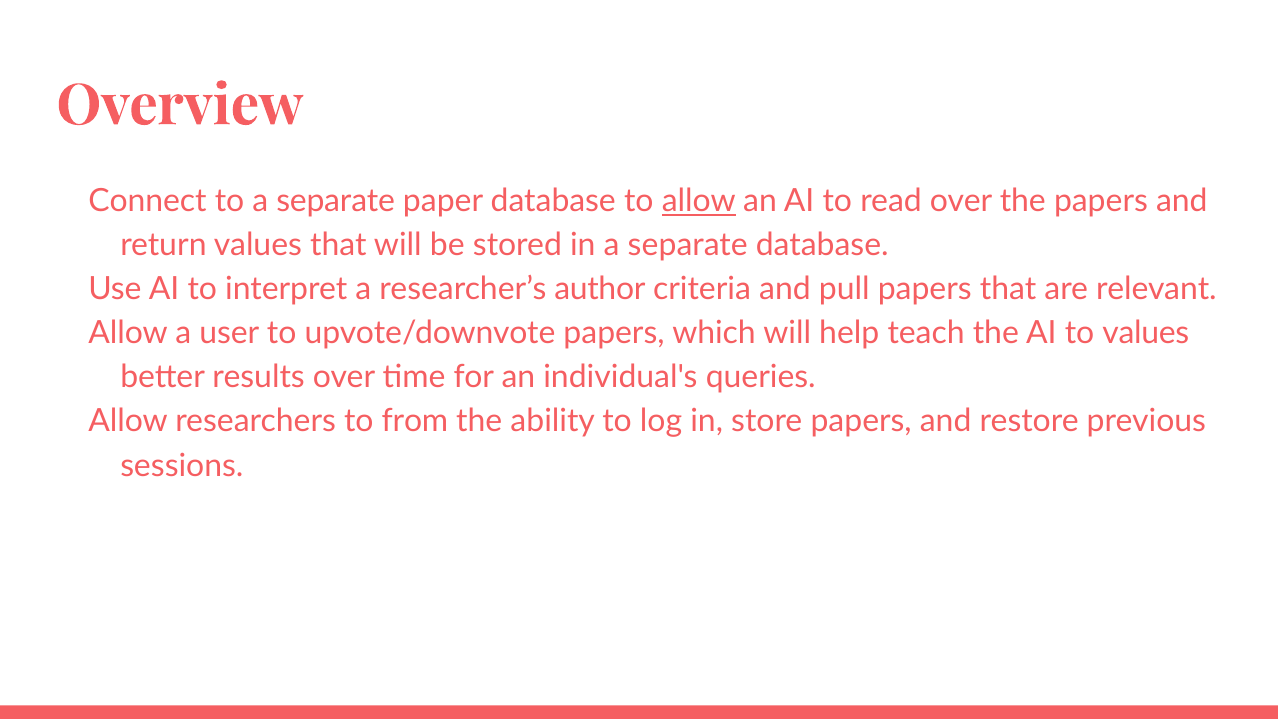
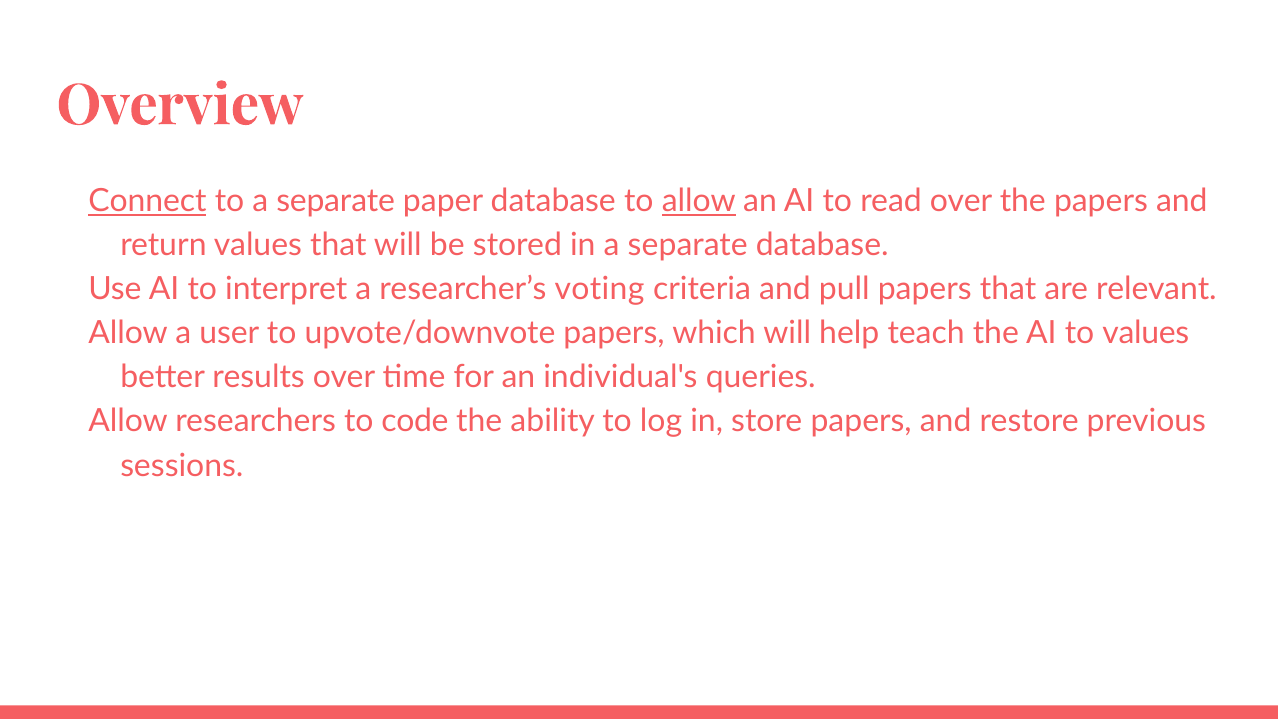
Connect underline: none -> present
author: author -> voting
from: from -> code
